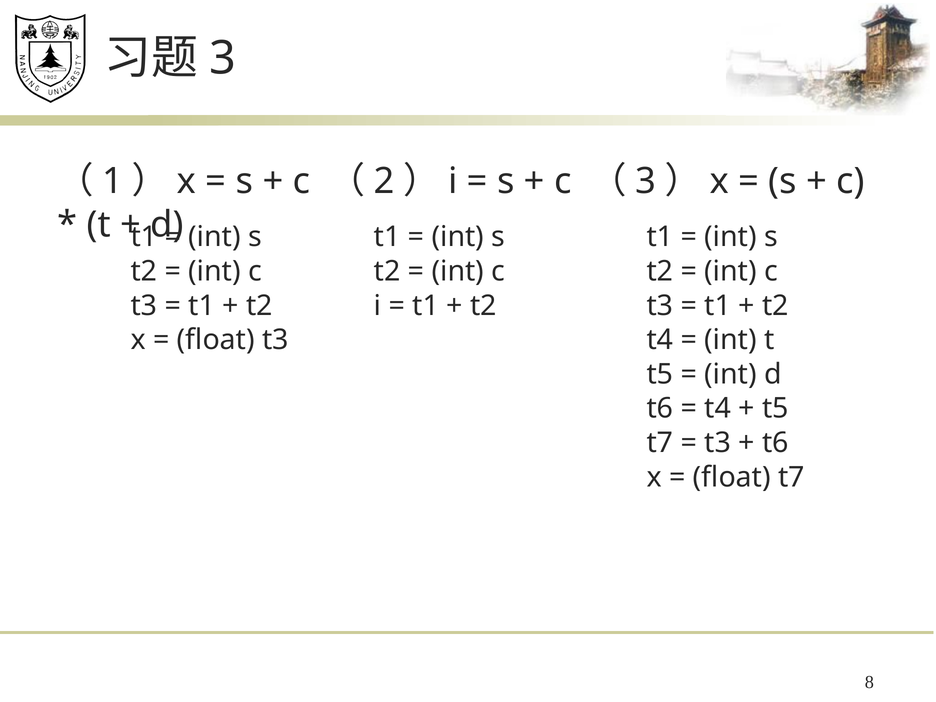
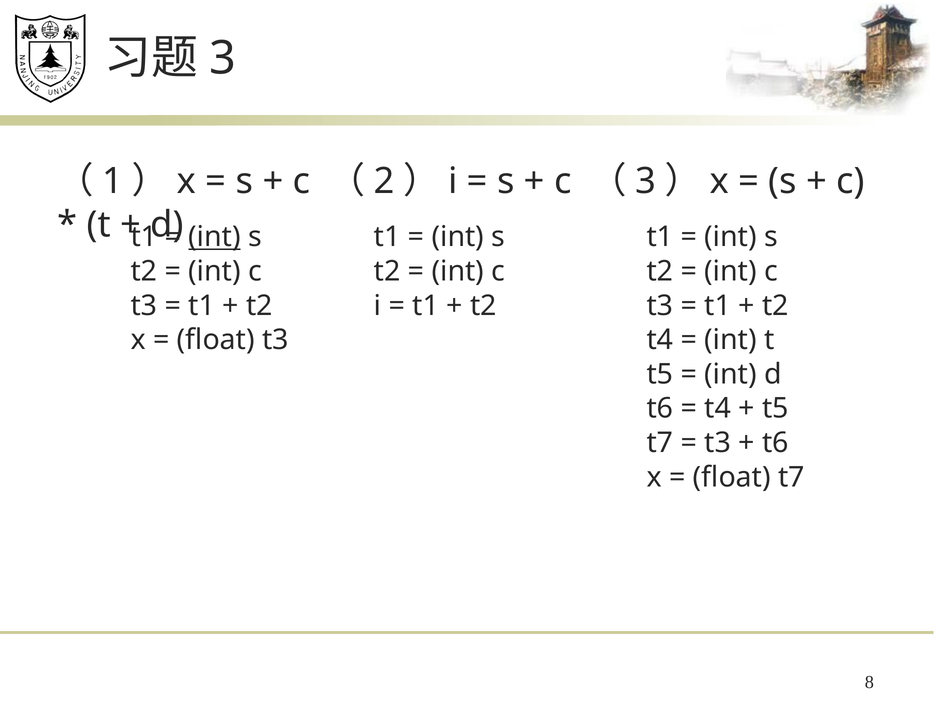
int at (215, 237) underline: none -> present
